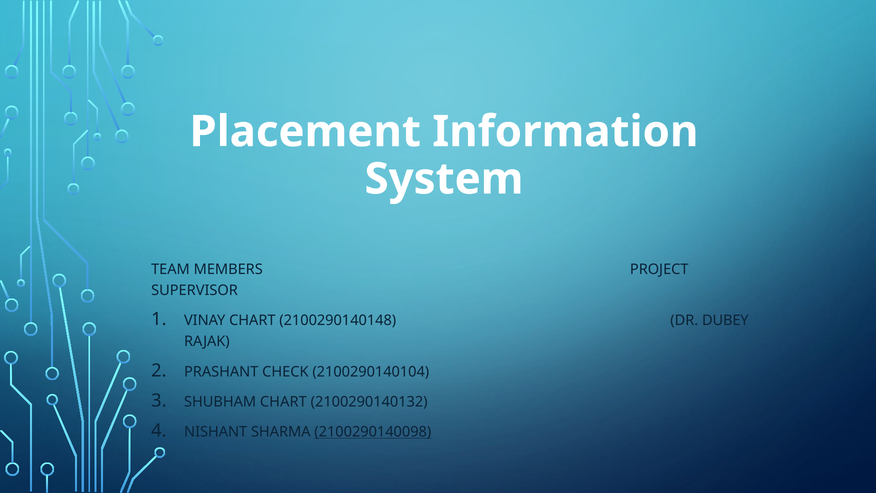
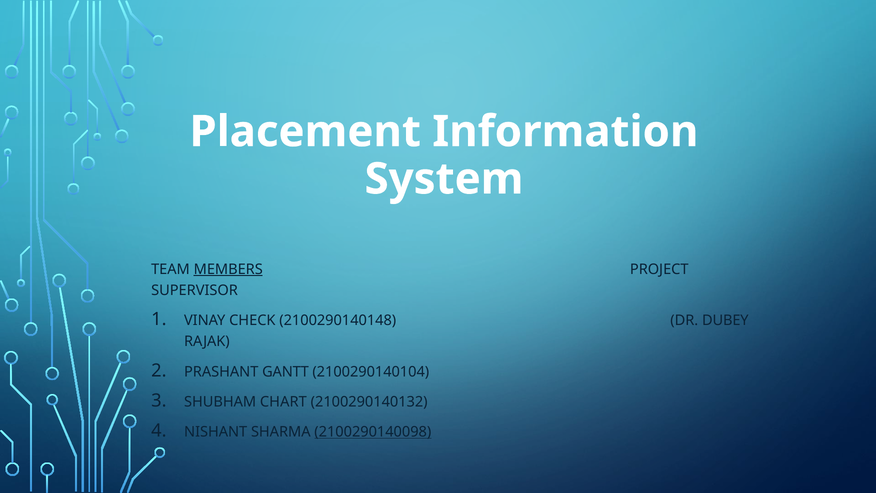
MEMBERS underline: none -> present
VINAY CHART: CHART -> CHECK
CHECK: CHECK -> GANTT
